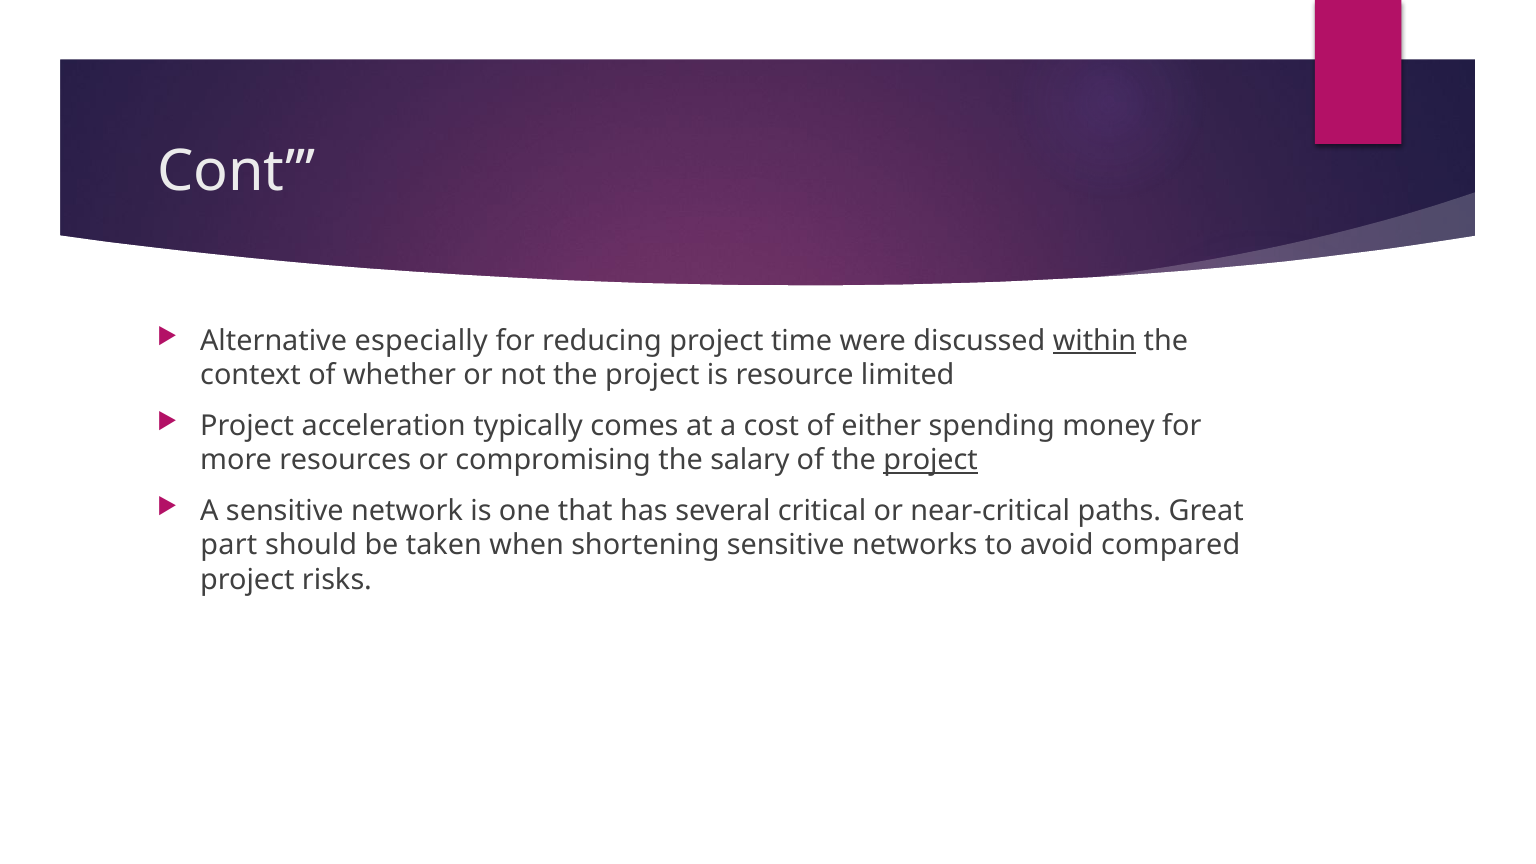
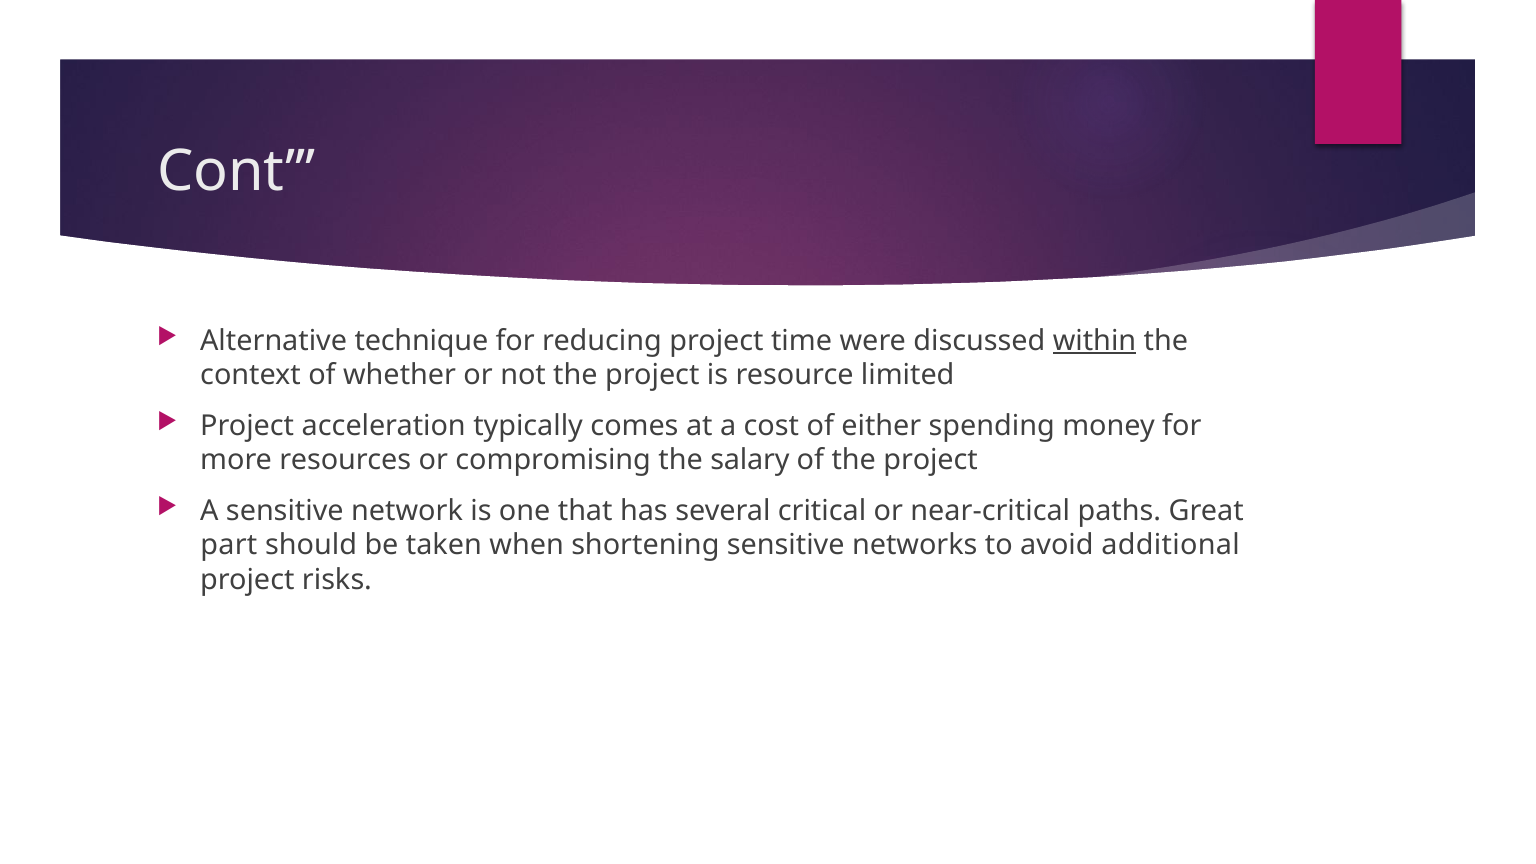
especially: especially -> technique
project at (931, 460) underline: present -> none
compared: compared -> additional
